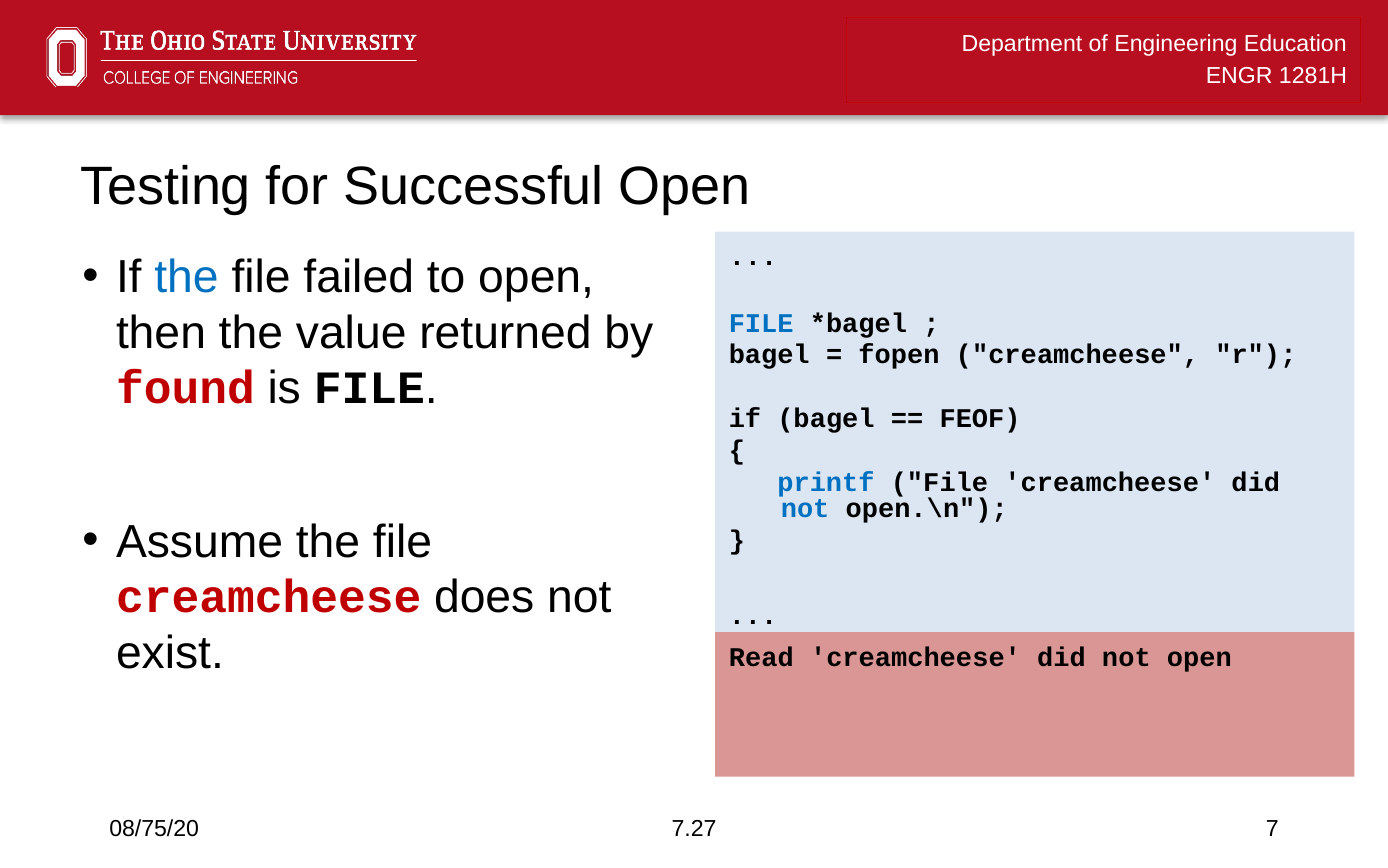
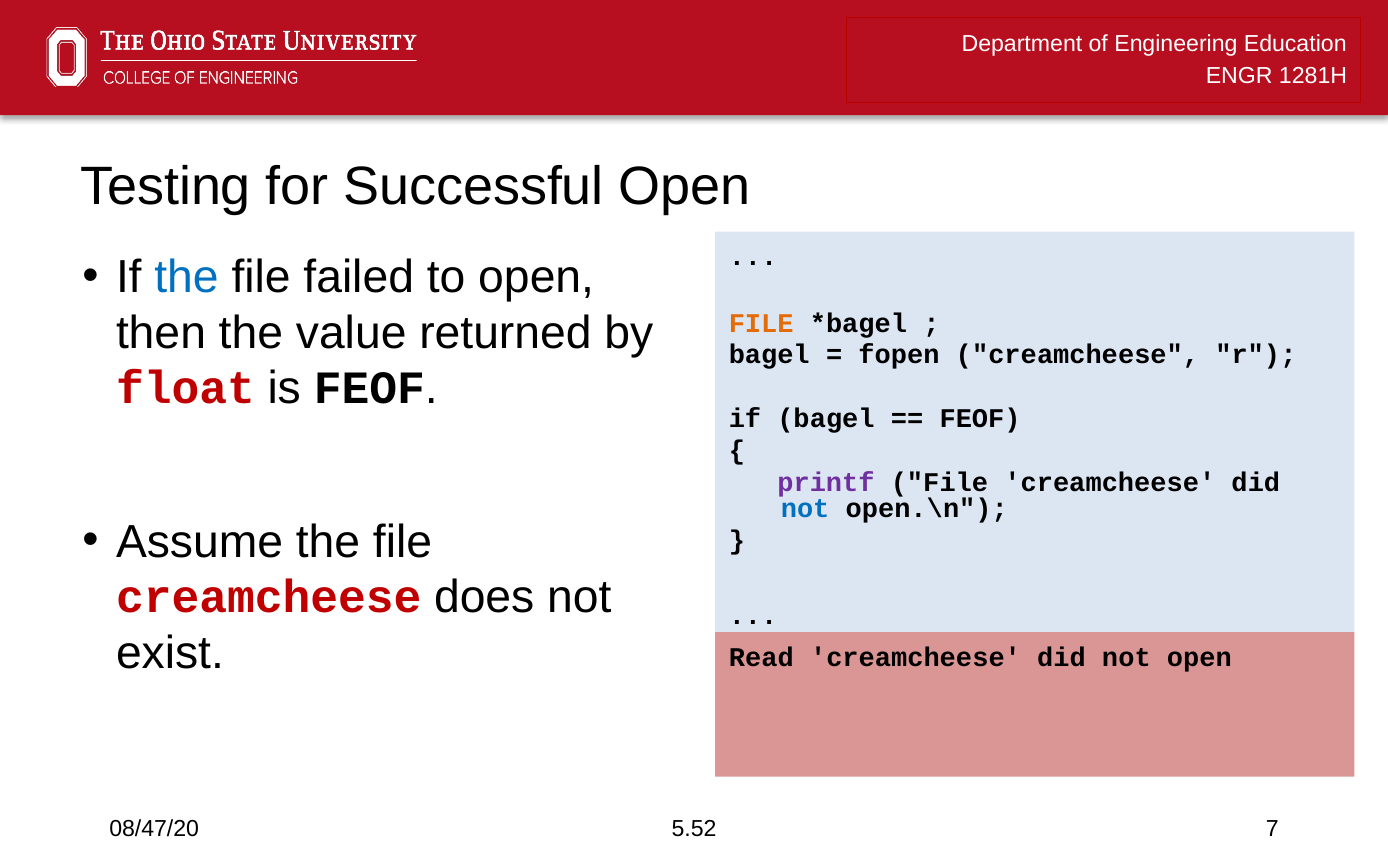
FILE at (761, 323) colour: blue -> orange
found: found -> float
is FILE: FILE -> FEOF
printf colour: blue -> purple
08/75/20: 08/75/20 -> 08/47/20
7.27: 7.27 -> 5.52
